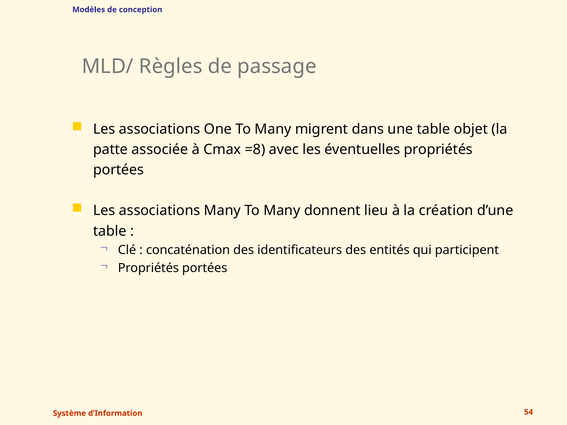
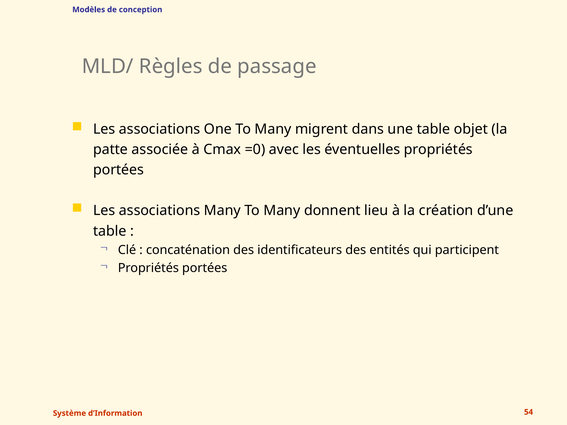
=8: =8 -> =0
